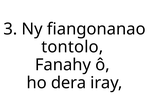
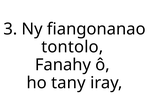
dera: dera -> tany
